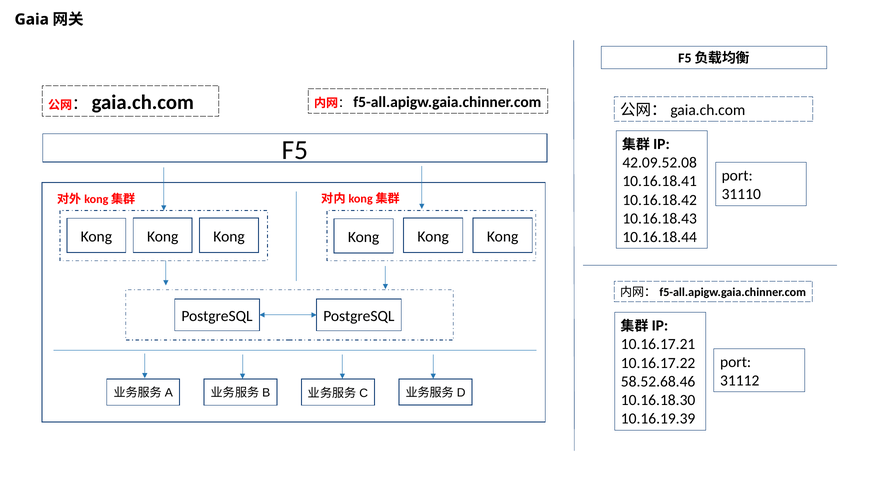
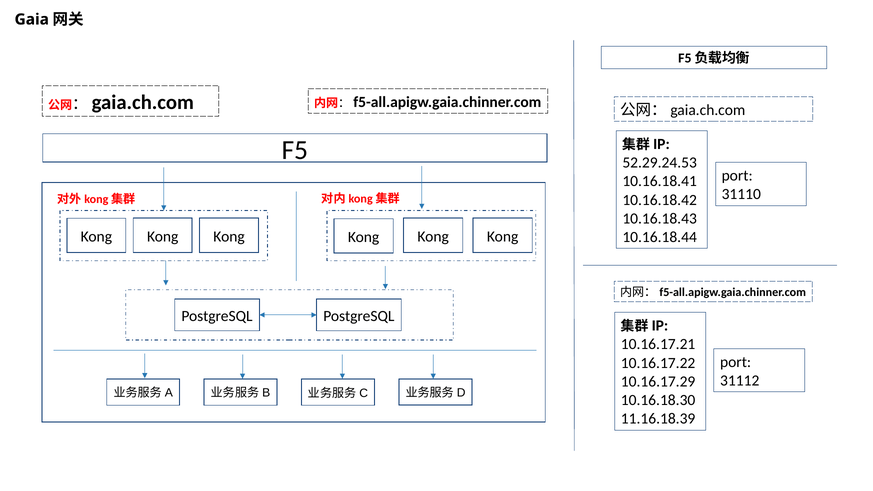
42.09.52.08: 42.09.52.08 -> 52.29.24.53
58.52.68.46: 58.52.68.46 -> 10.16.17.29
10.16.19.39: 10.16.19.39 -> 11.16.18.39
